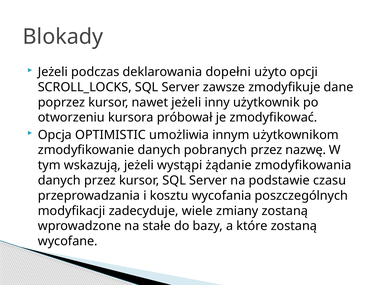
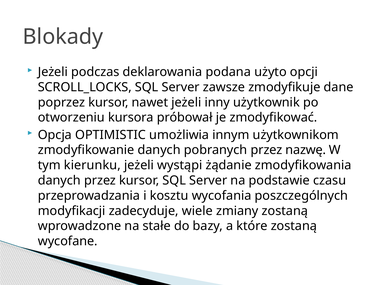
dopełni: dopełni -> podana
wskazują: wskazują -> kierunku
